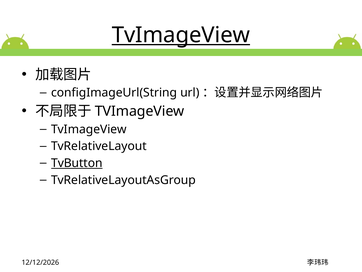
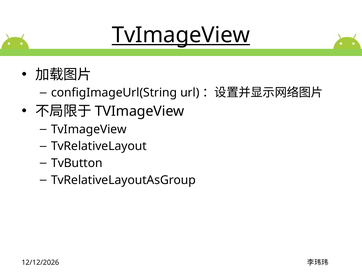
TvButton underline: present -> none
